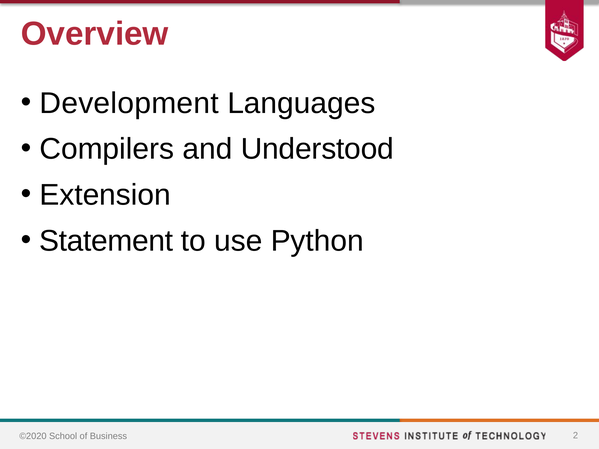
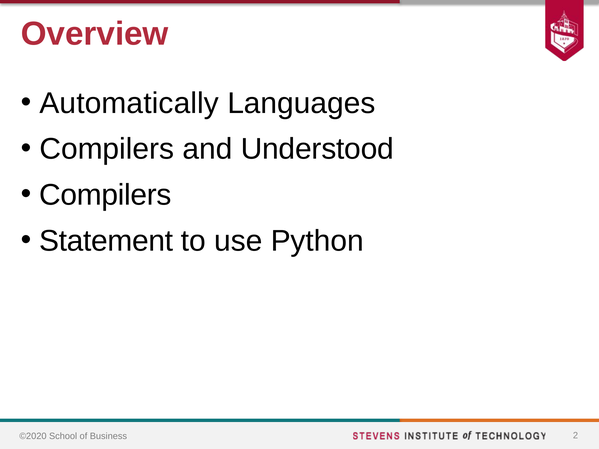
Development: Development -> Automatically
Extension at (105, 195): Extension -> Compilers
